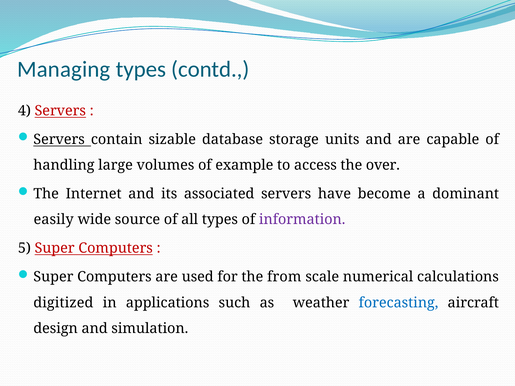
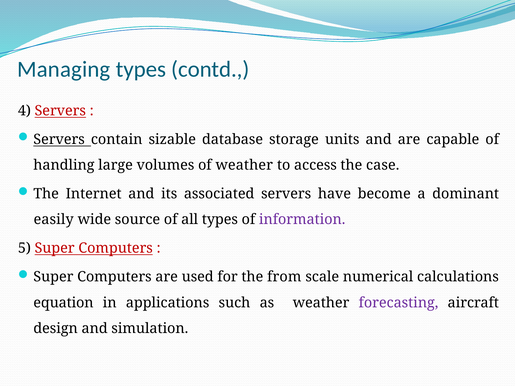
of example: example -> weather
over: over -> case
digitized: digitized -> equation
forecasting colour: blue -> purple
